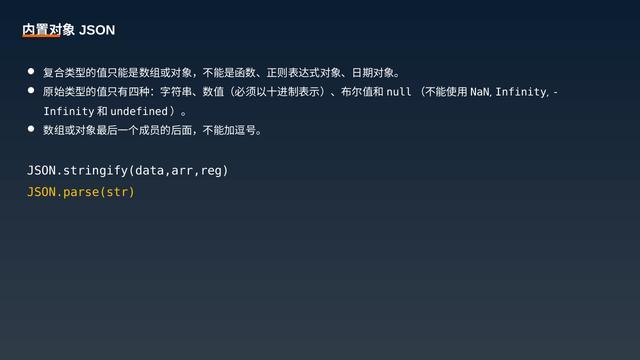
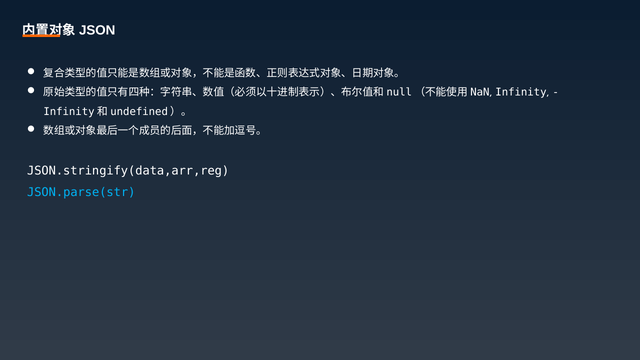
JSON.parse(str colour: yellow -> light blue
